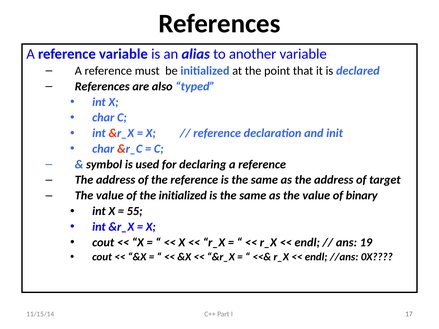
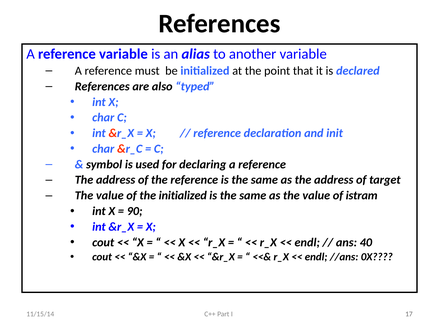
binary: binary -> istram
55: 55 -> 90
19: 19 -> 40
